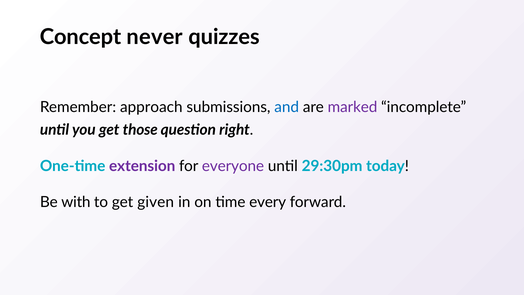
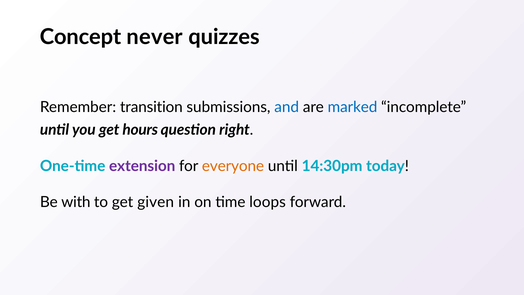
approach: approach -> transition
marked colour: purple -> blue
those: those -> hours
everyone colour: purple -> orange
29:30pm: 29:30pm -> 14:30pm
every: every -> loops
